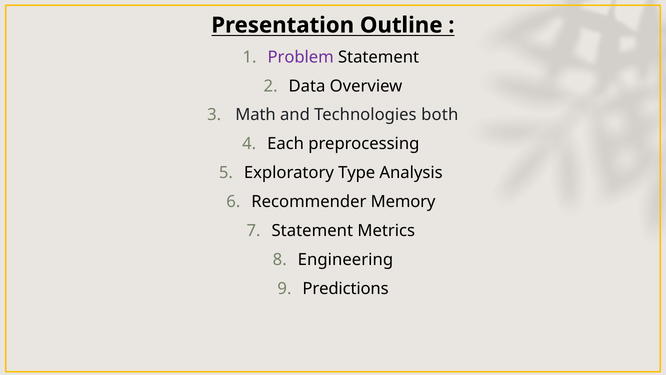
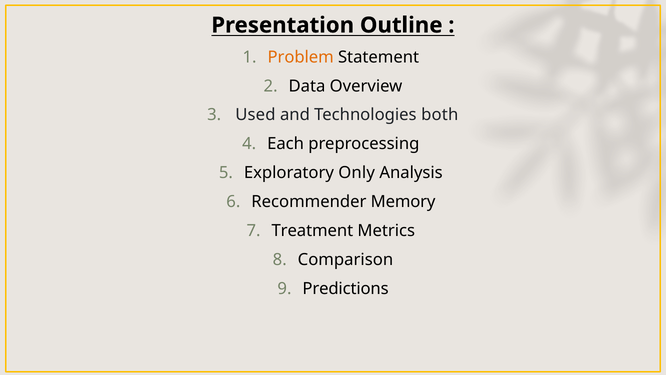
Problem colour: purple -> orange
Math: Math -> Used
Type: Type -> Only
Statement at (312, 231): Statement -> Treatment
Engineering: Engineering -> Comparison
